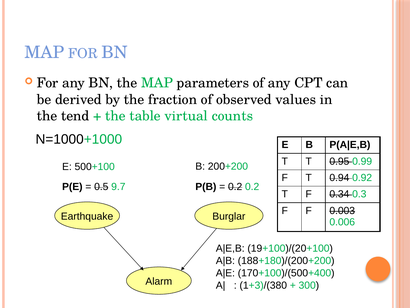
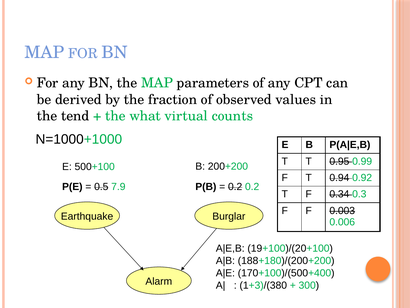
table: table -> what
9.7: 9.7 -> 7.9
